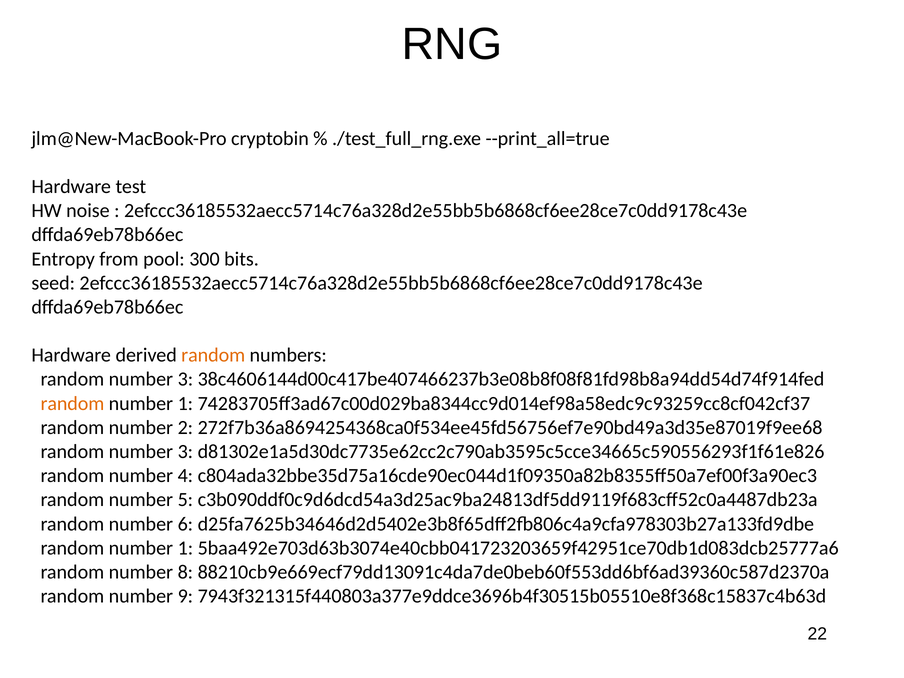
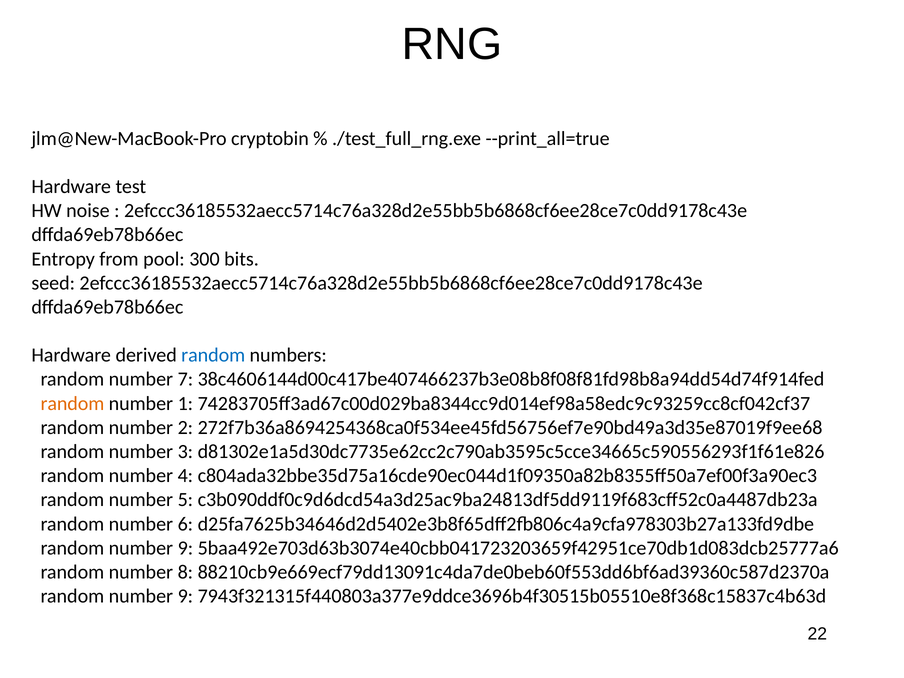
random at (213, 355) colour: orange -> blue
3 at (185, 379): 3 -> 7
1 at (185, 548): 1 -> 9
